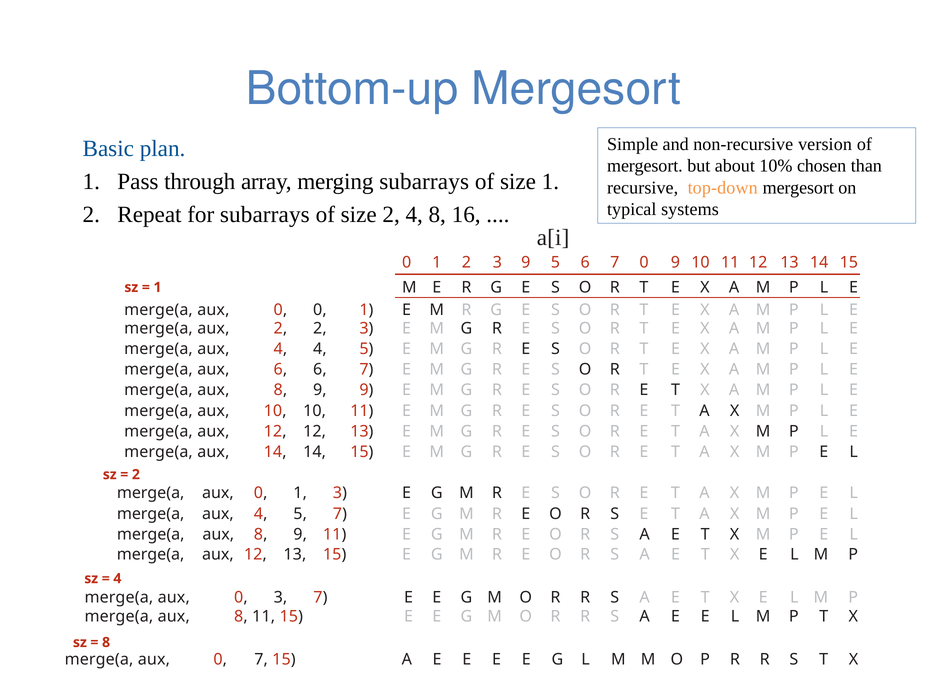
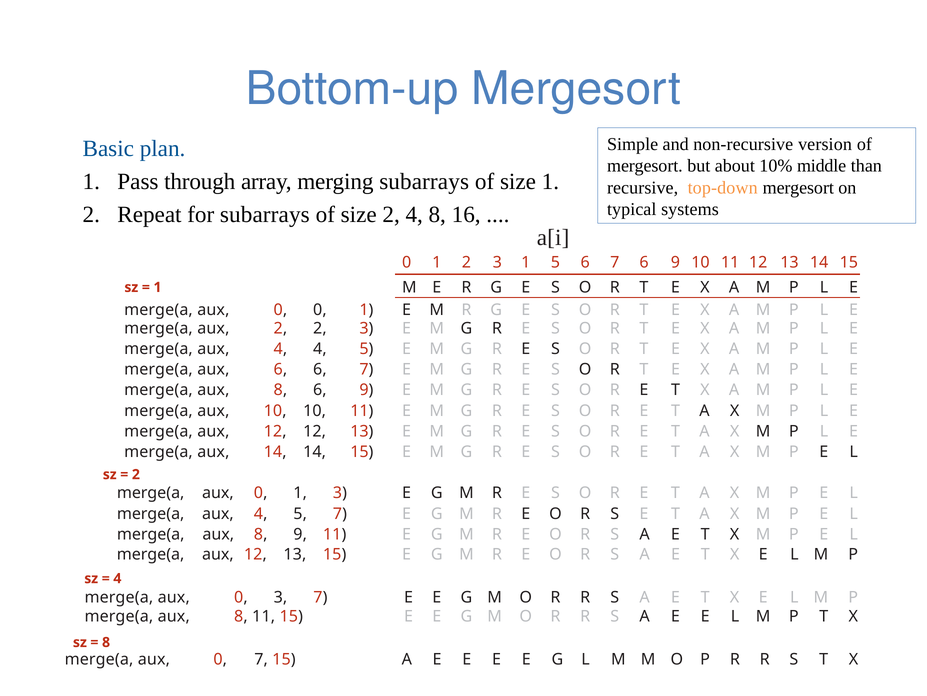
chosen: chosen -> middle
3 9: 9 -> 1
7 0: 0 -> 6
9 at (320, 390): 9 -> 6
